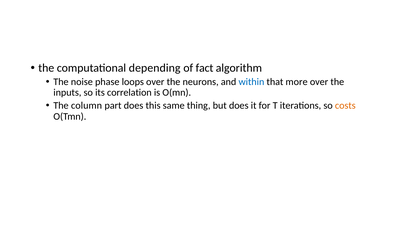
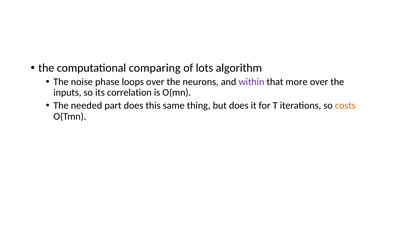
depending: depending -> comparing
fact: fact -> lots
within colour: blue -> purple
column: column -> needed
